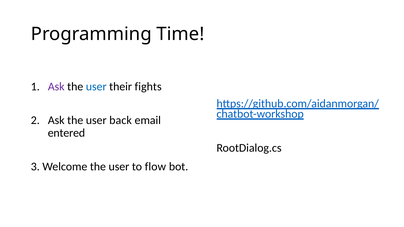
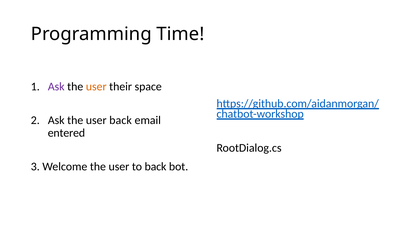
user at (96, 87) colour: blue -> orange
fights: fights -> space
to flow: flow -> back
